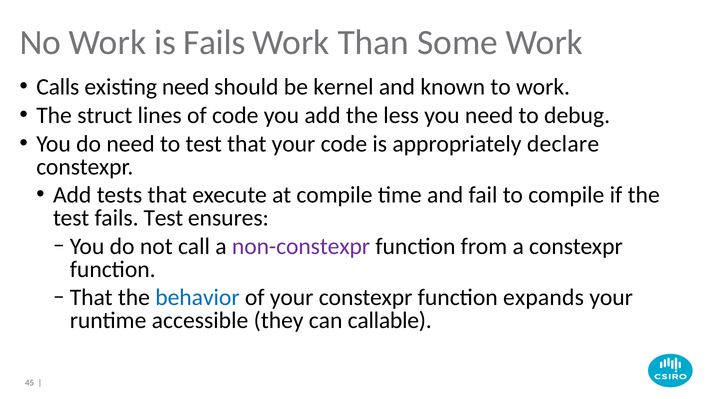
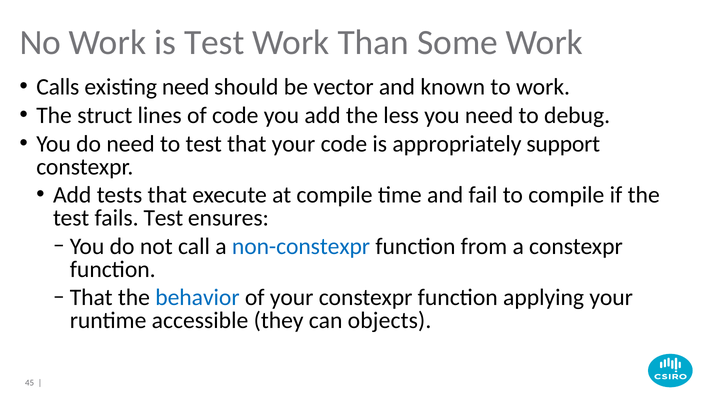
is Fails: Fails -> Test
kernel: kernel -> vector
declare: declare -> support
non-constexpr colour: purple -> blue
expands: expands -> applying
callable: callable -> objects
